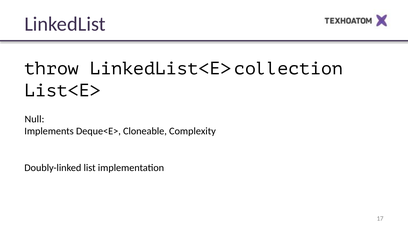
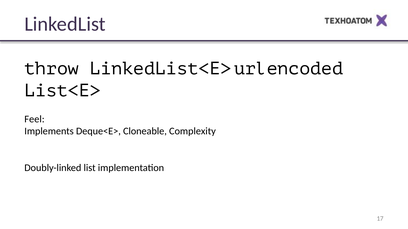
collection: collection -> urlencoded
Null: Null -> Feel
